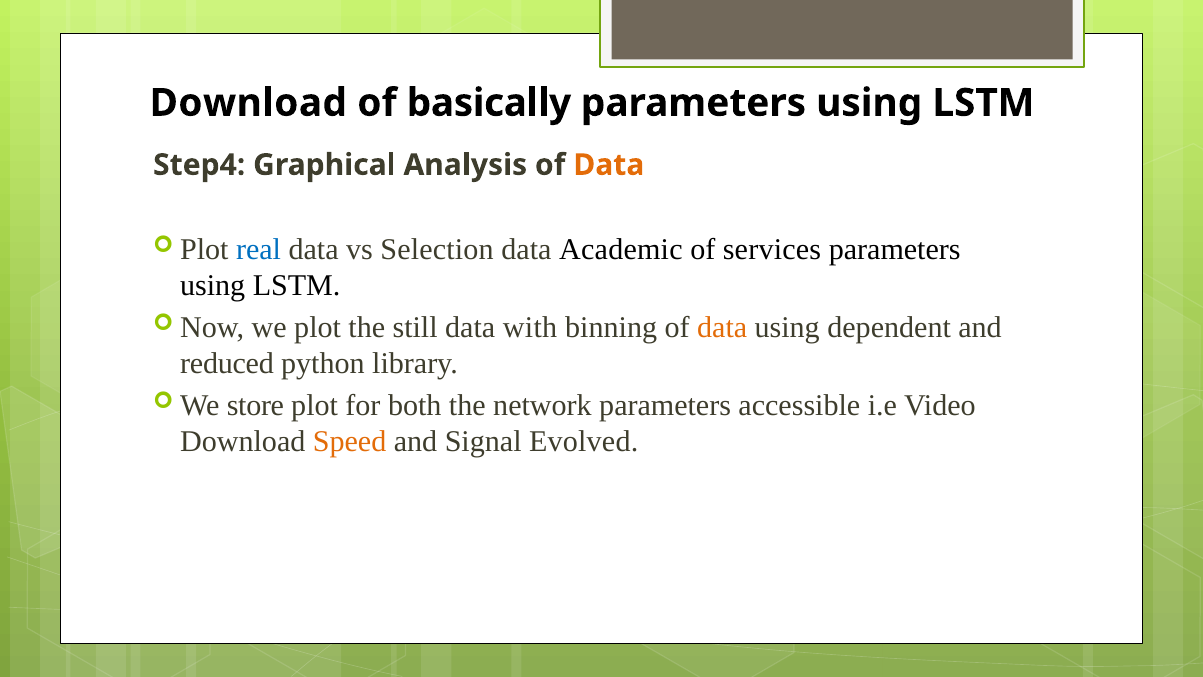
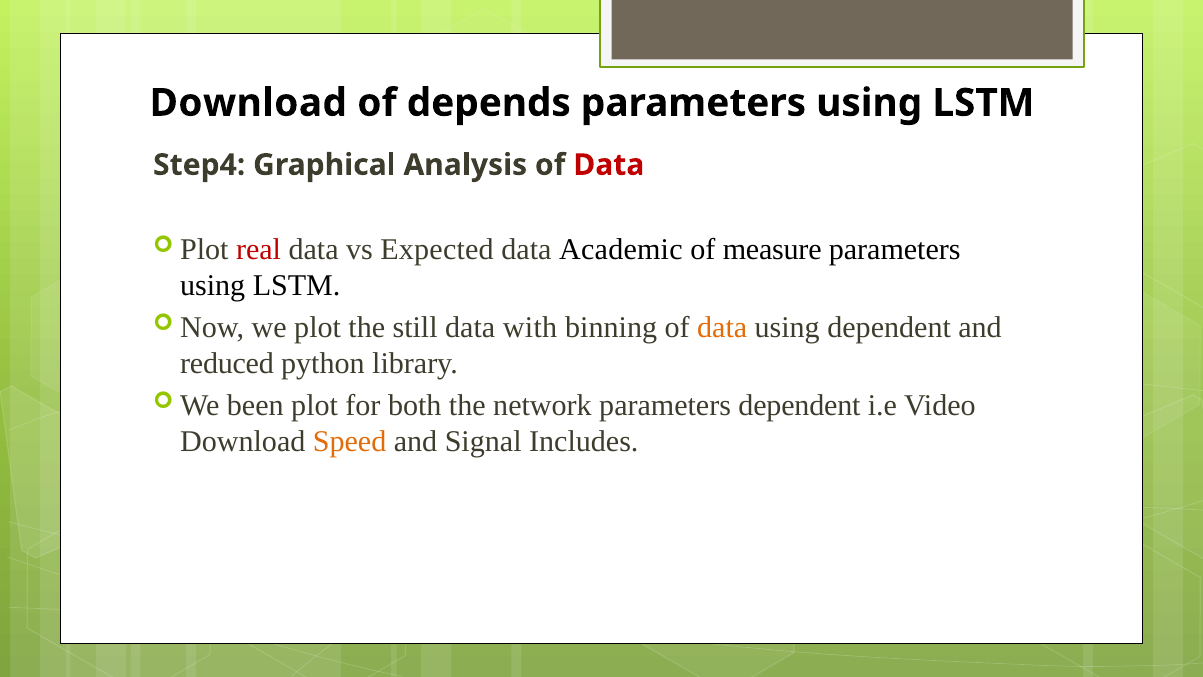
basically: basically -> depends
Data at (609, 165) colour: orange -> red
real colour: blue -> red
Selection: Selection -> Expected
services: services -> measure
store: store -> been
parameters accessible: accessible -> dependent
Evolved: Evolved -> Includes
